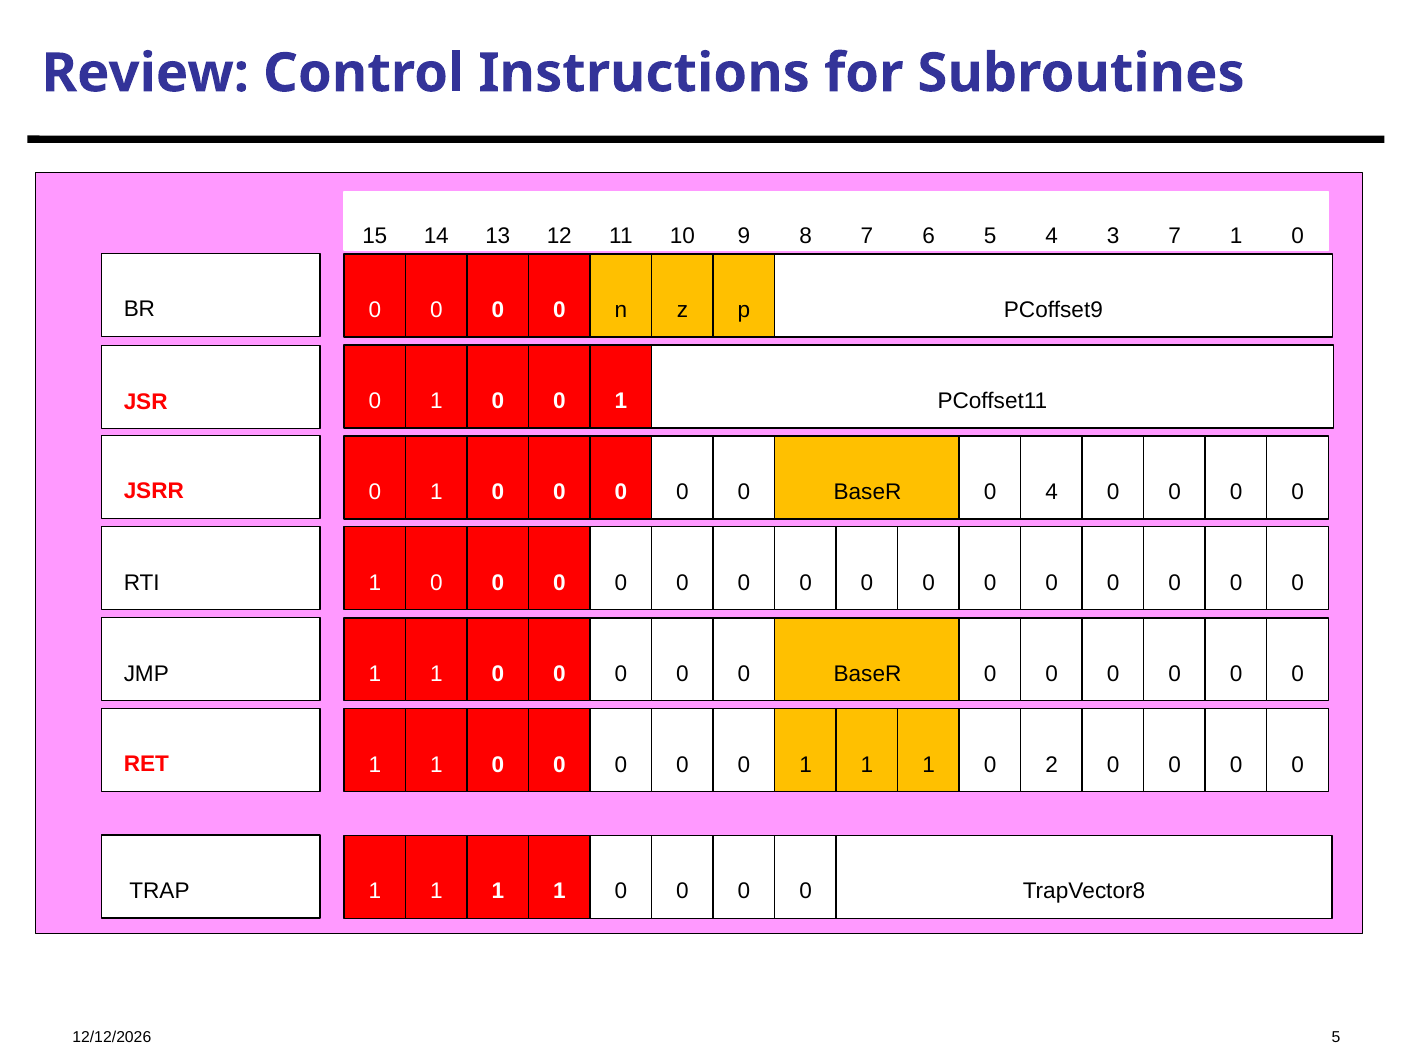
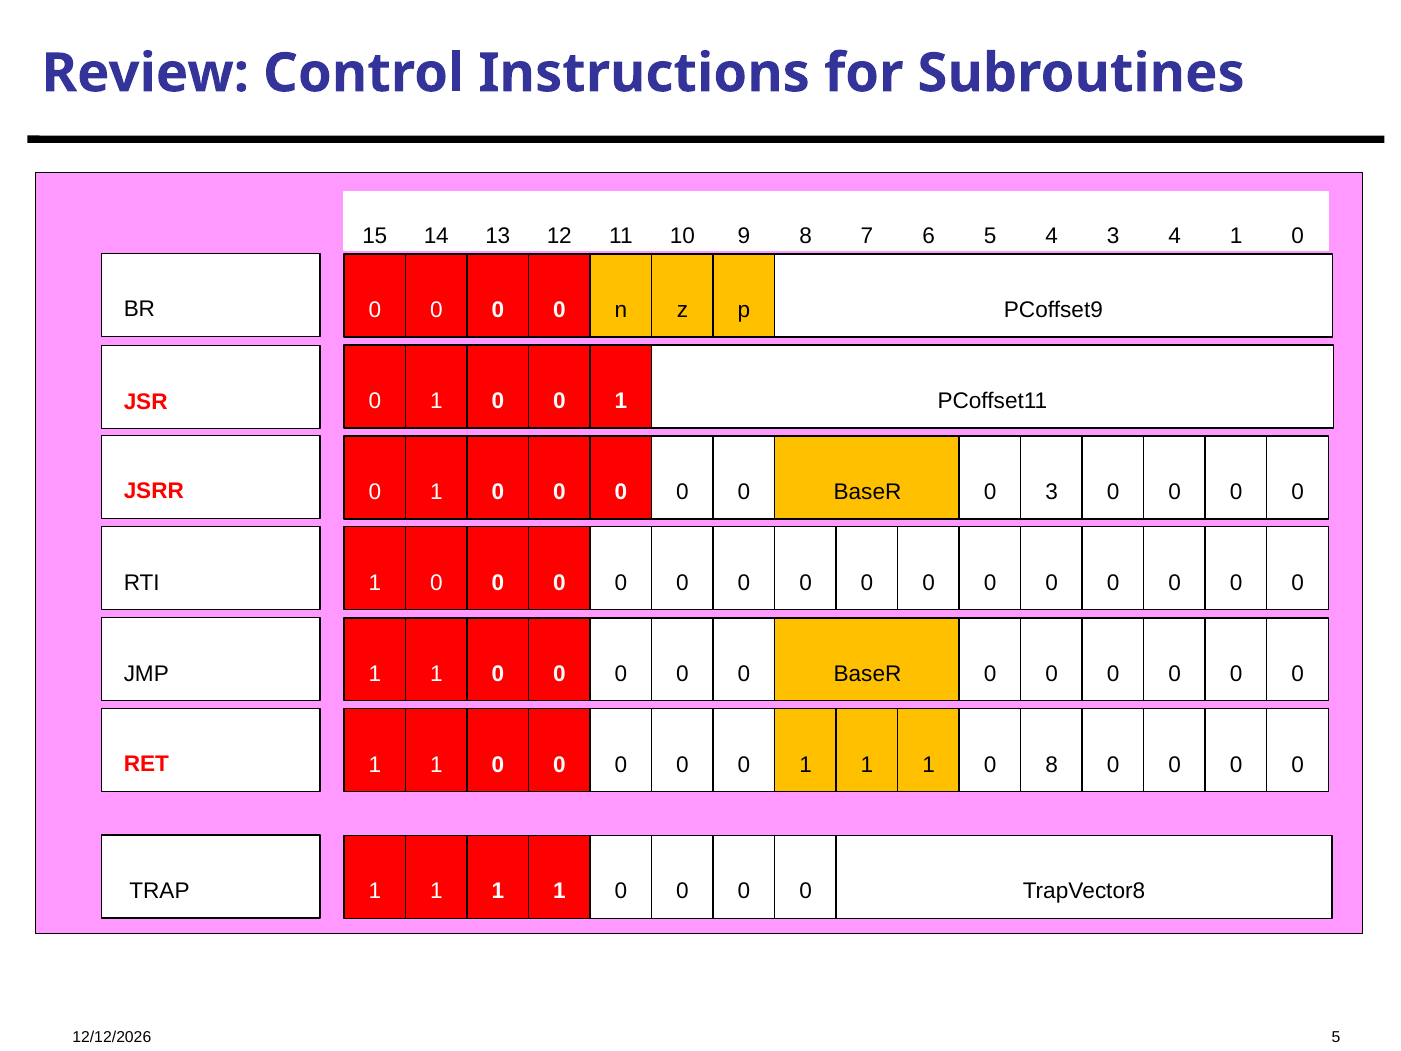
3 7: 7 -> 4
0 4: 4 -> 3
0 2: 2 -> 8
